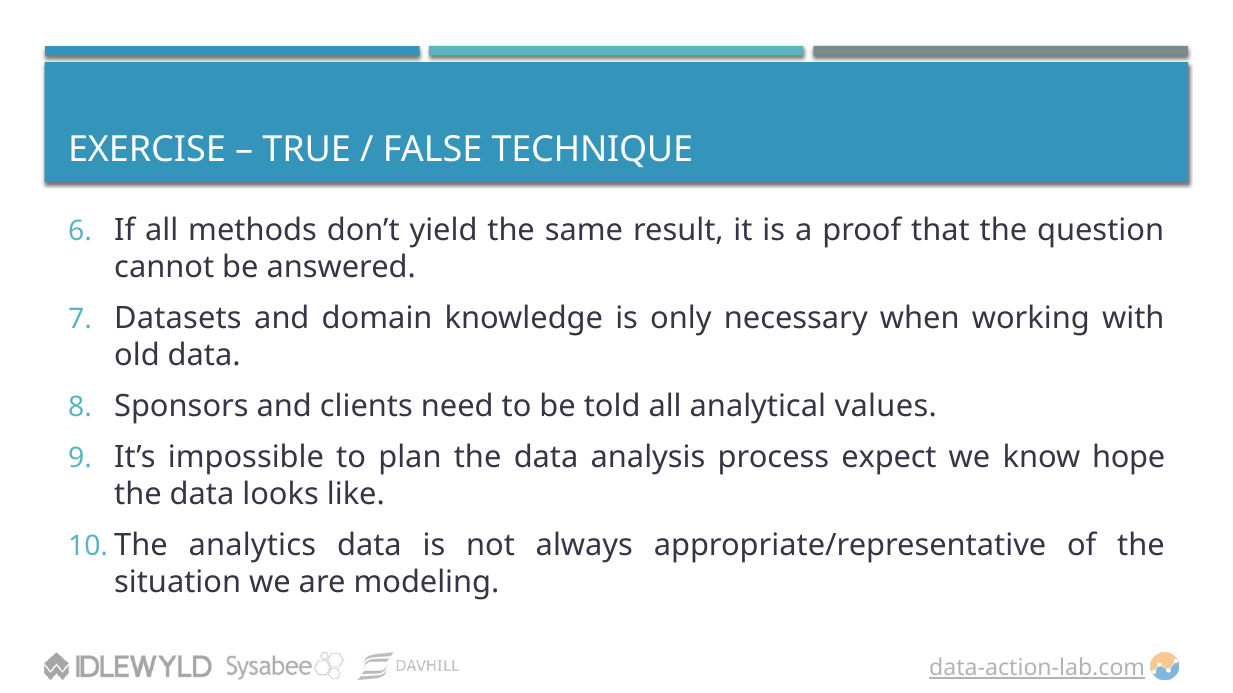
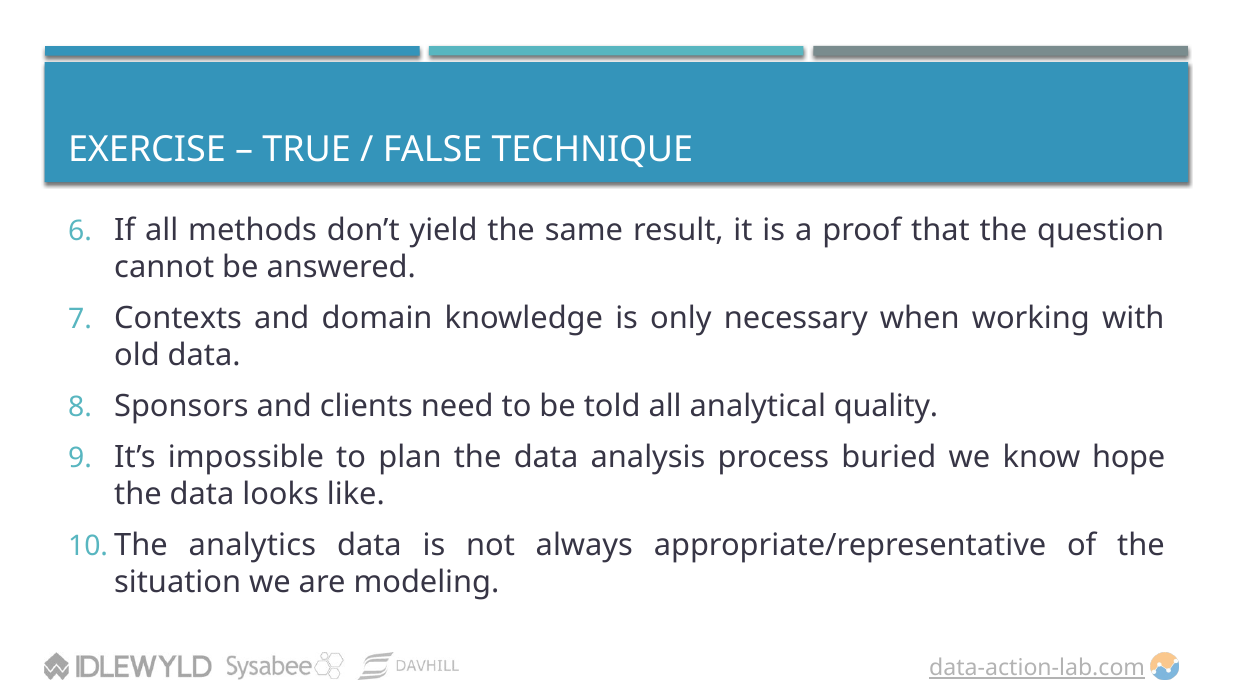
Datasets: Datasets -> Contexts
values: values -> quality
expect: expect -> buried
